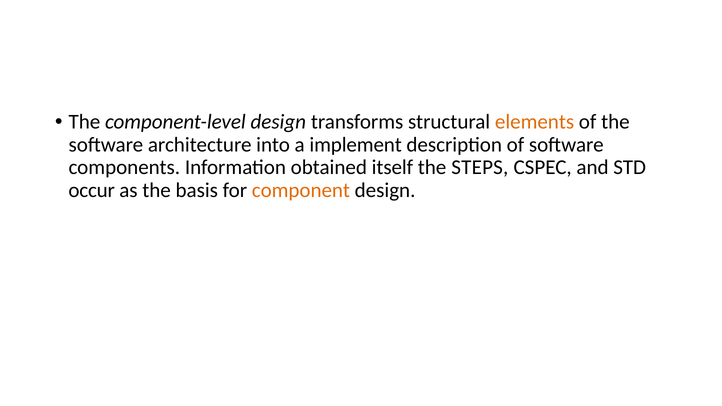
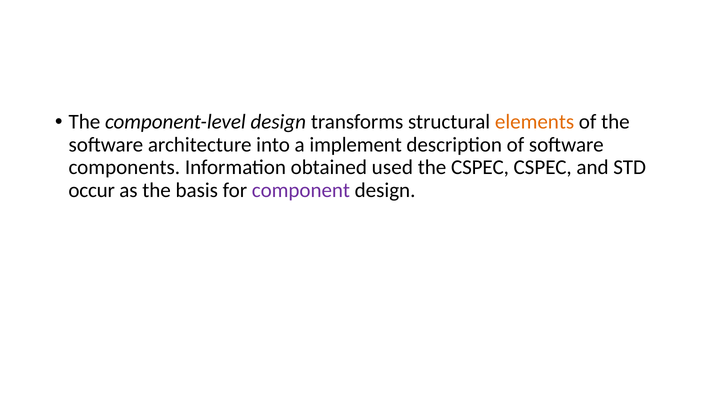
itself: itself -> used
the STEPS: STEPS -> CSPEC
component colour: orange -> purple
